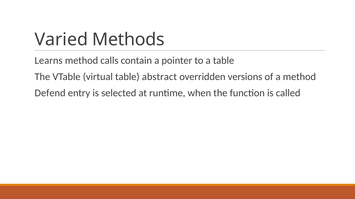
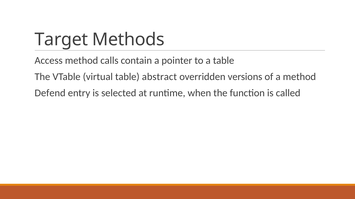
Varied: Varied -> Target
Learns: Learns -> Access
